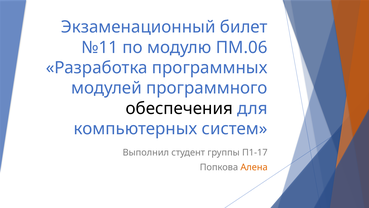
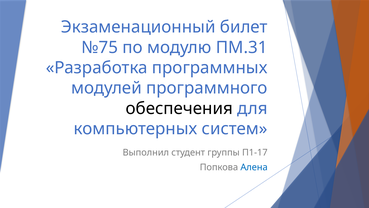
№11: №11 -> №75
ПМ.06: ПМ.06 -> ПМ.31
Алена colour: orange -> blue
